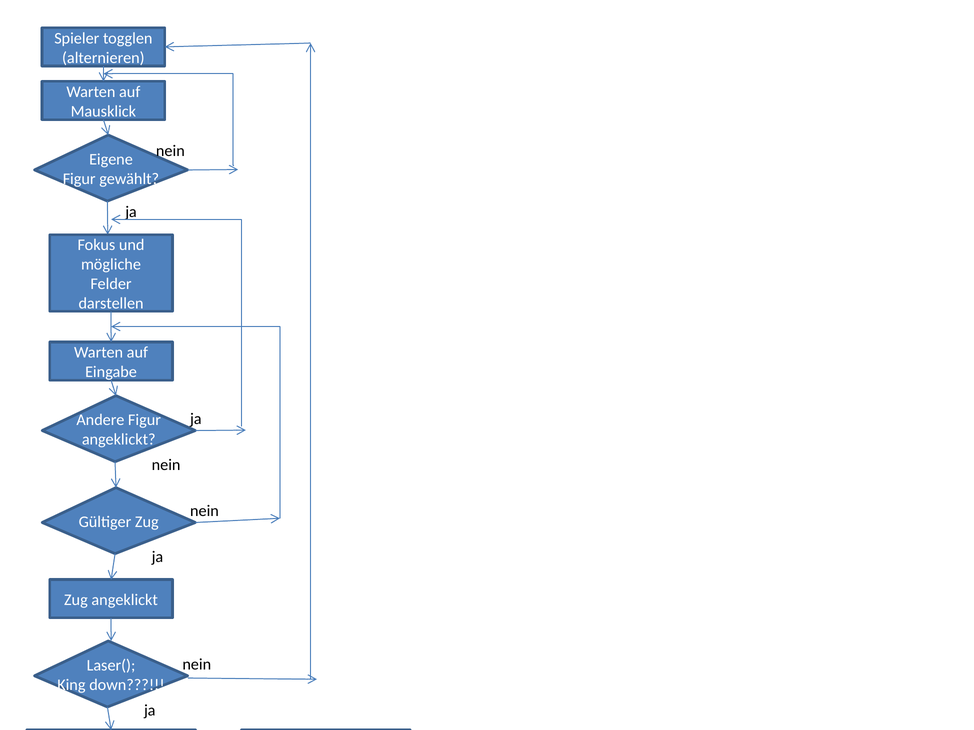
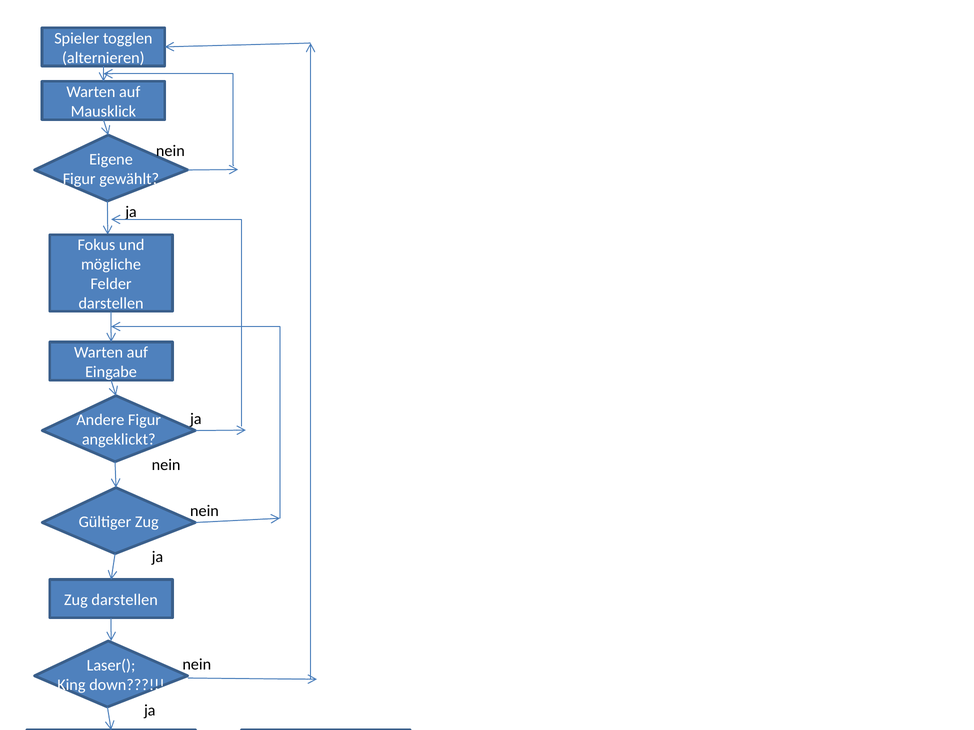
Zug angeklickt: angeklickt -> darstellen
